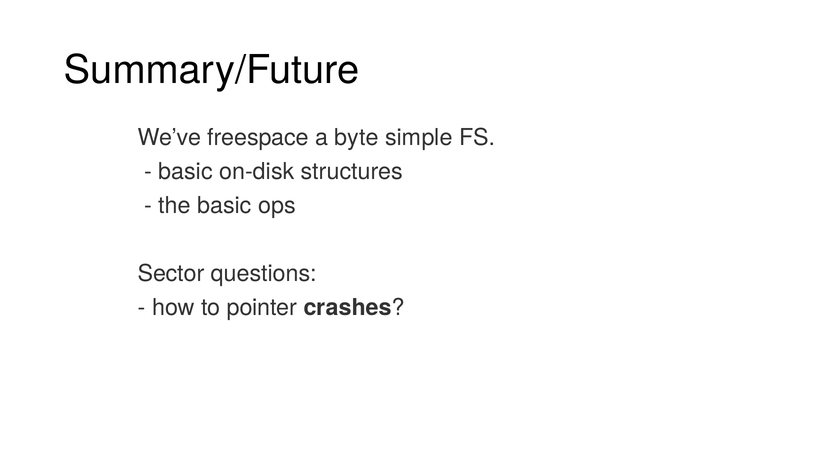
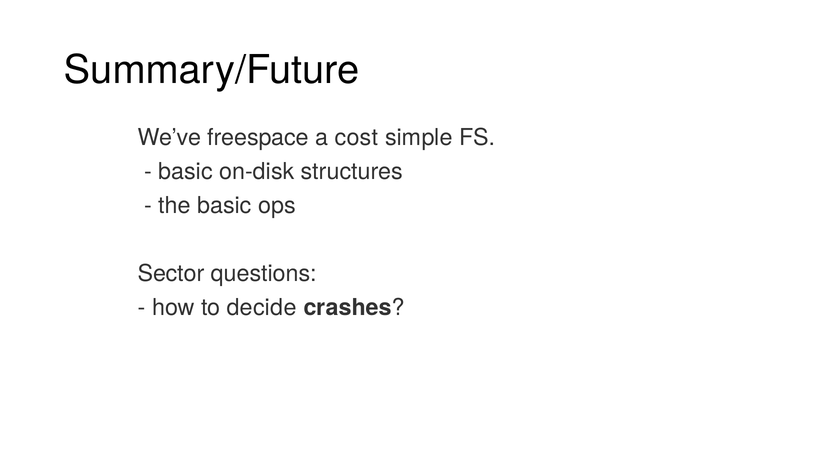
byte: byte -> cost
pointer: pointer -> decide
